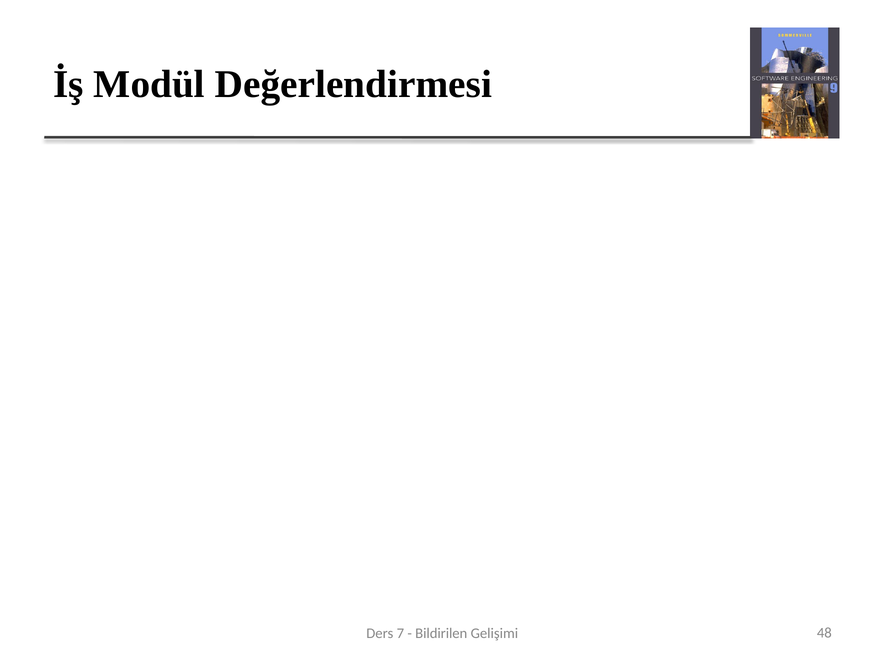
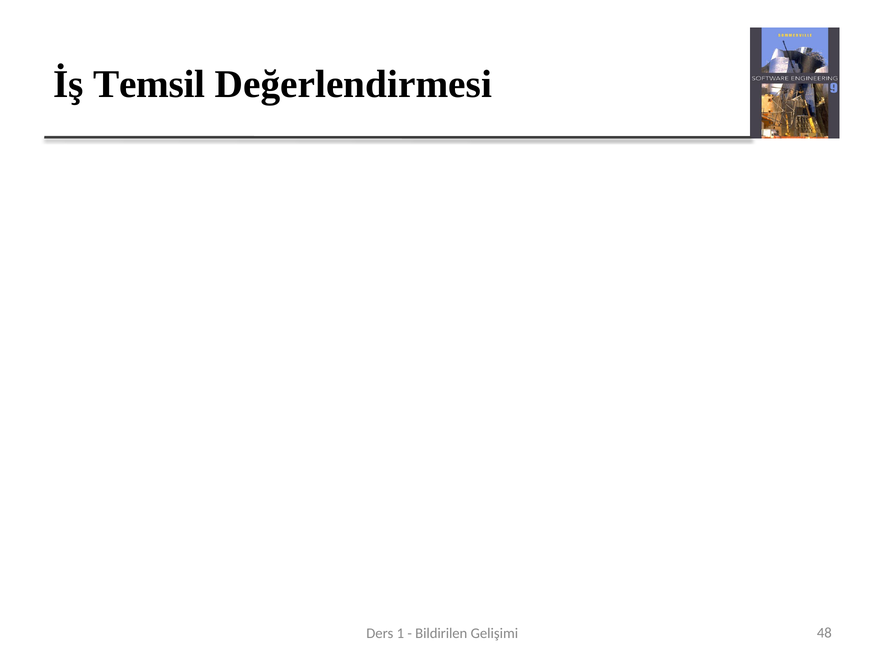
Modül: Modül -> Temsil
7: 7 -> 1
